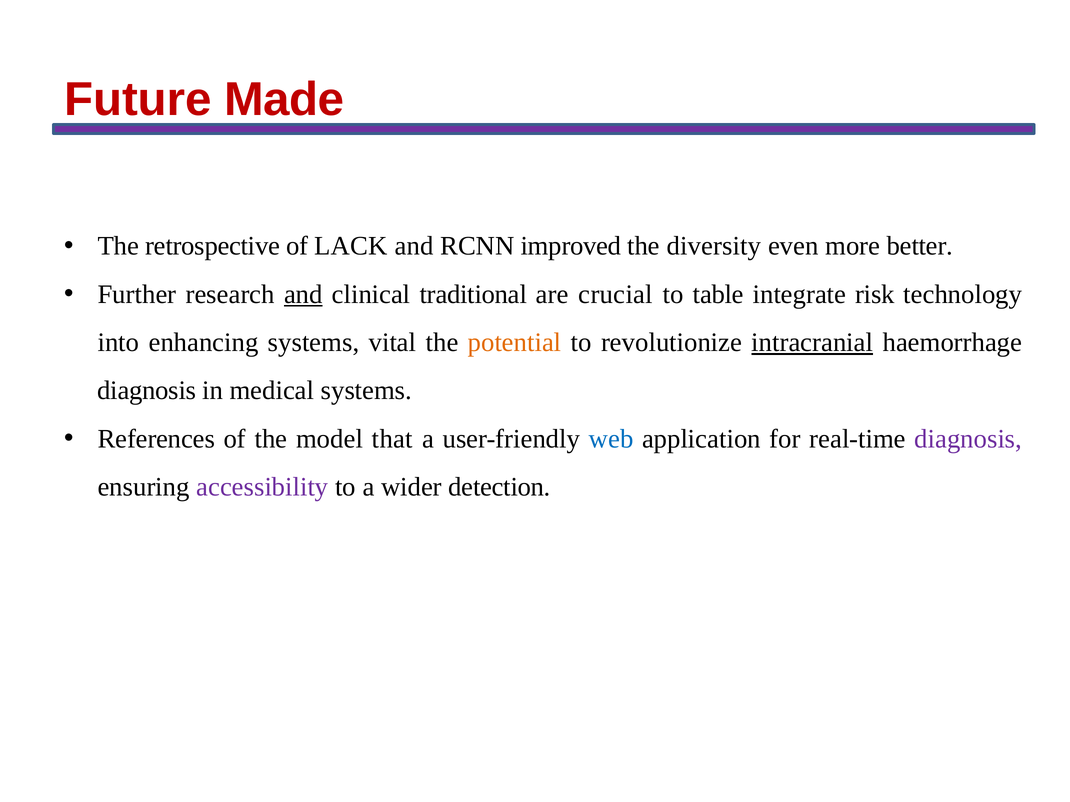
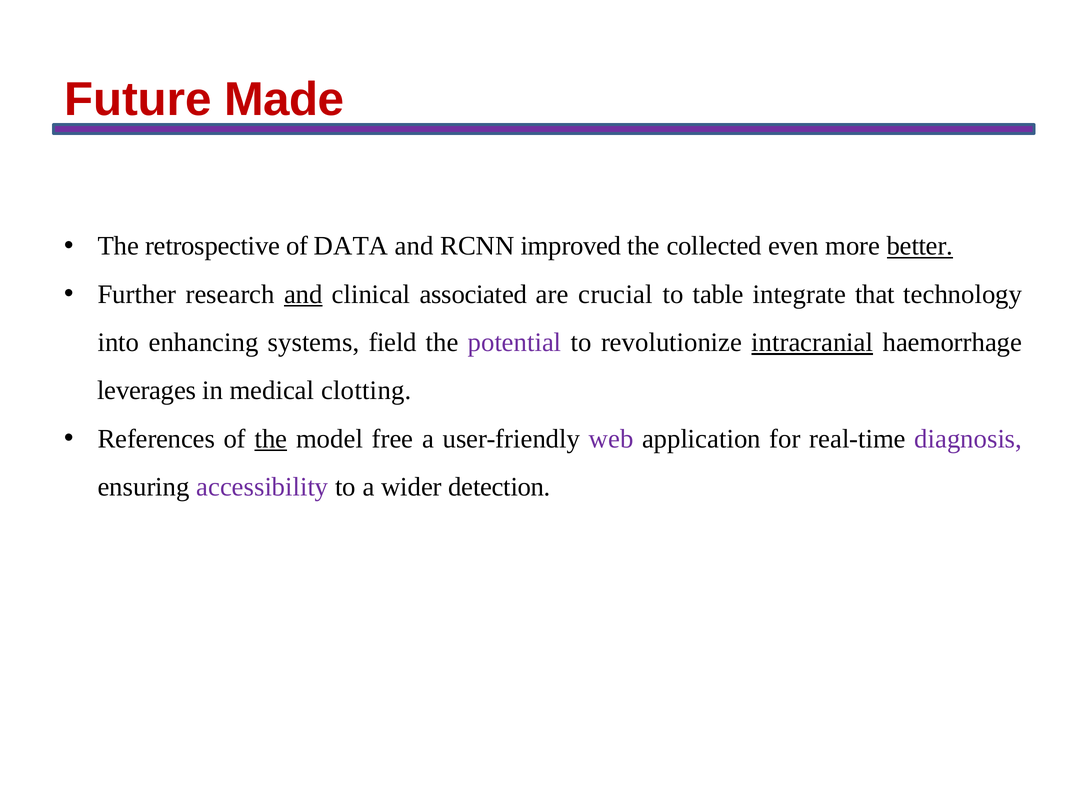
LACK: LACK -> DATA
diversity: diversity -> collected
better underline: none -> present
traditional: traditional -> associated
risk: risk -> that
vital: vital -> field
potential colour: orange -> purple
diagnosis at (147, 391): diagnosis -> leverages
medical systems: systems -> clotting
the at (271, 439) underline: none -> present
that: that -> free
web colour: blue -> purple
